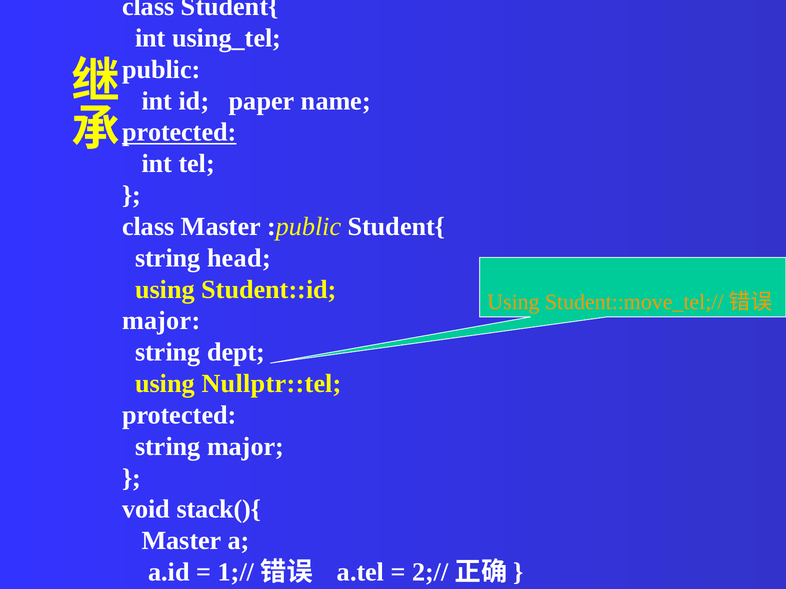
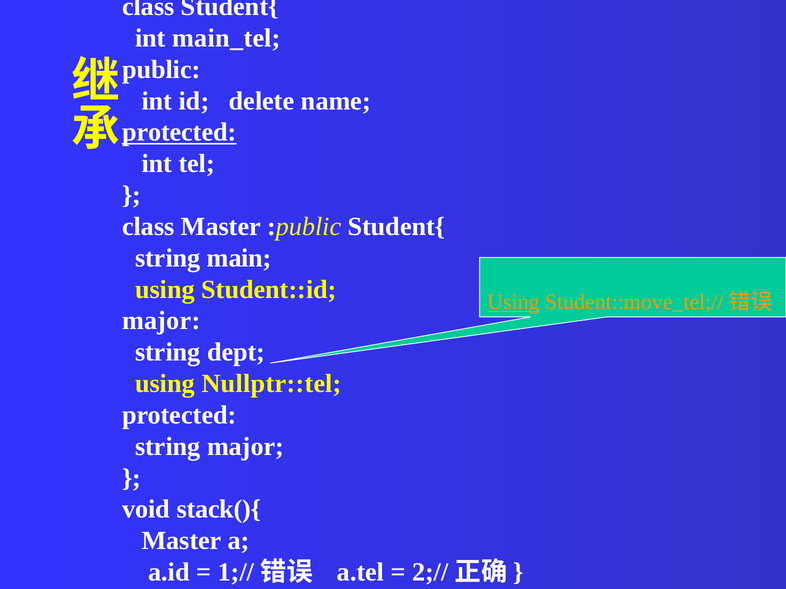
using_tel: using_tel -> main_tel
paper: paper -> delete
head: head -> main
Using at (513, 302) underline: none -> present
